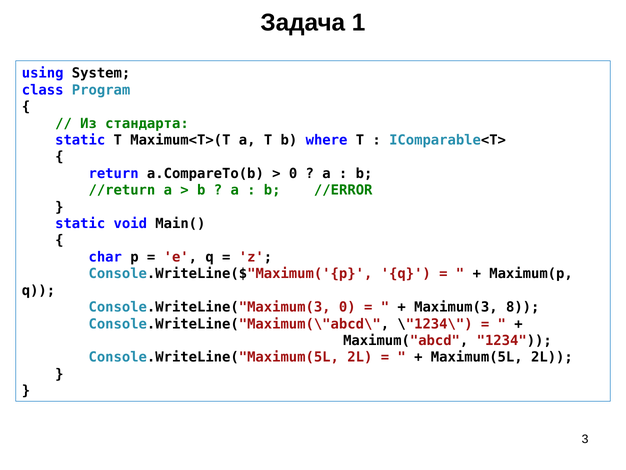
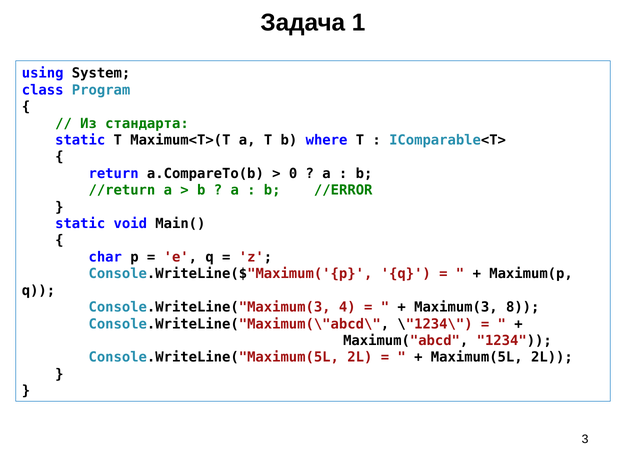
Console.WriteLine("Maximum(3 0: 0 -> 4
